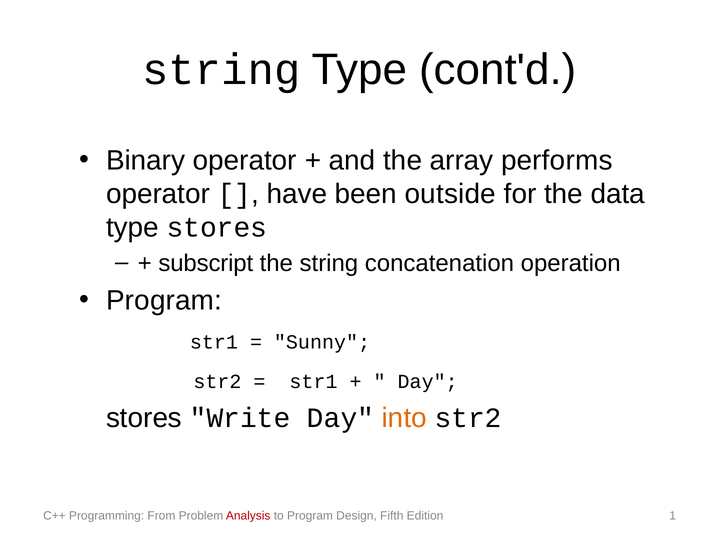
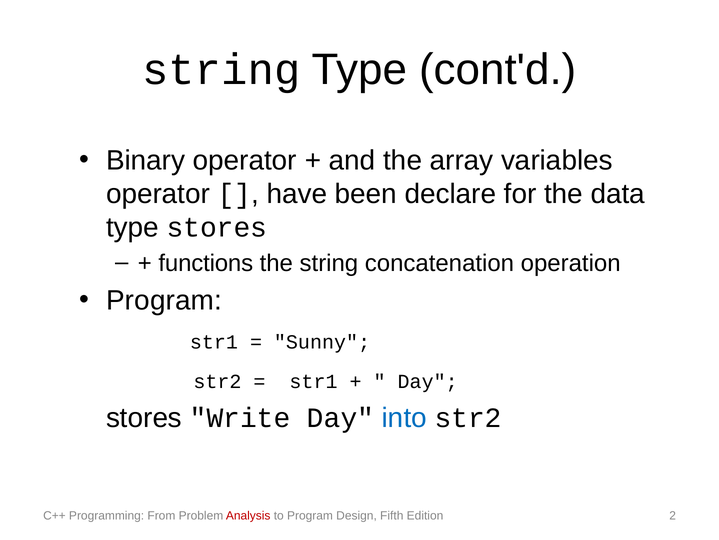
performs: performs -> variables
outside: outside -> declare
subscript: subscript -> functions
into colour: orange -> blue
1: 1 -> 2
